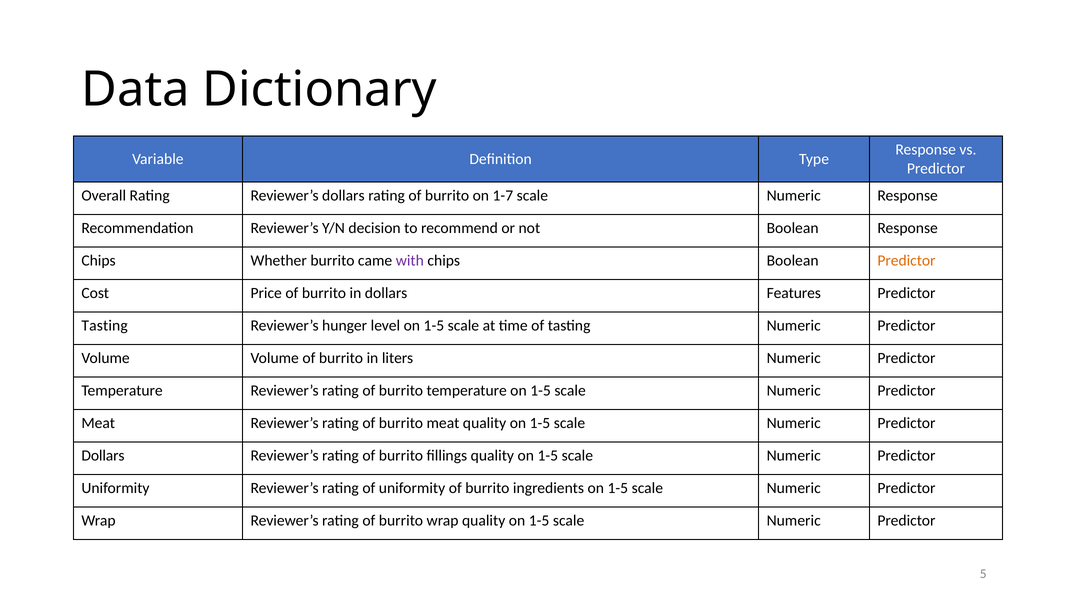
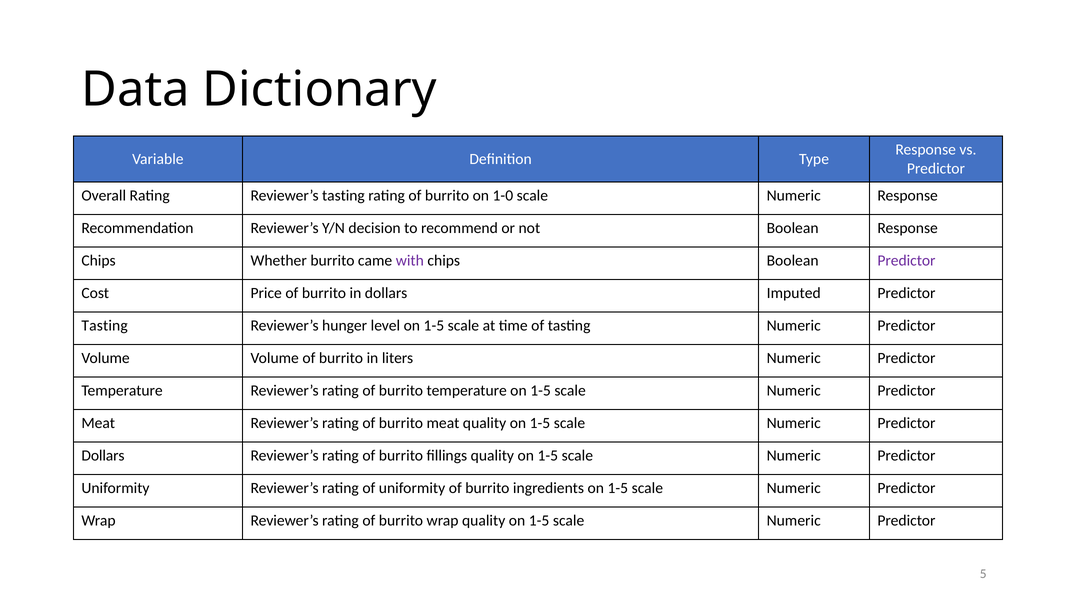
Reviewer’s dollars: dollars -> tasting
1-7: 1-7 -> 1-0
Predictor at (906, 260) colour: orange -> purple
Features: Features -> Imputed
